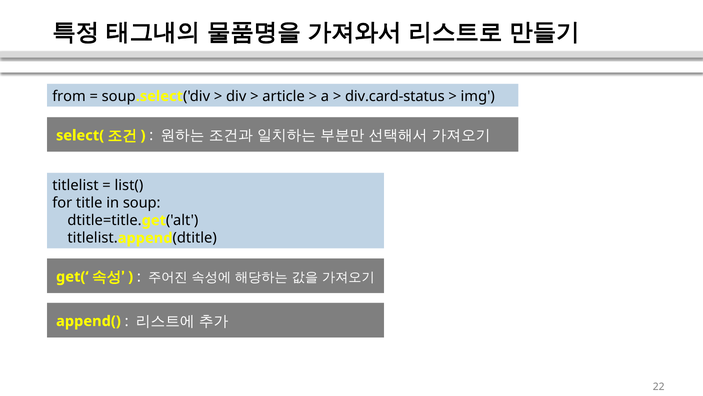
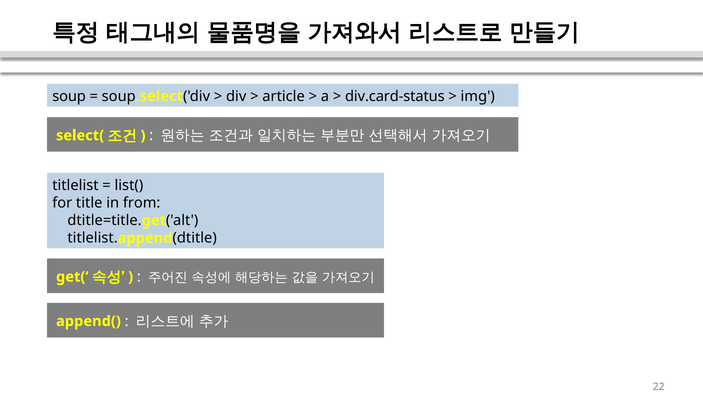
from at (69, 96): from -> soup
in soup: soup -> from
